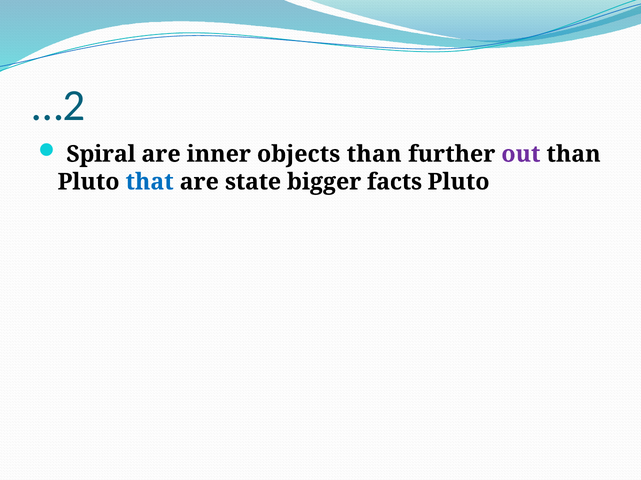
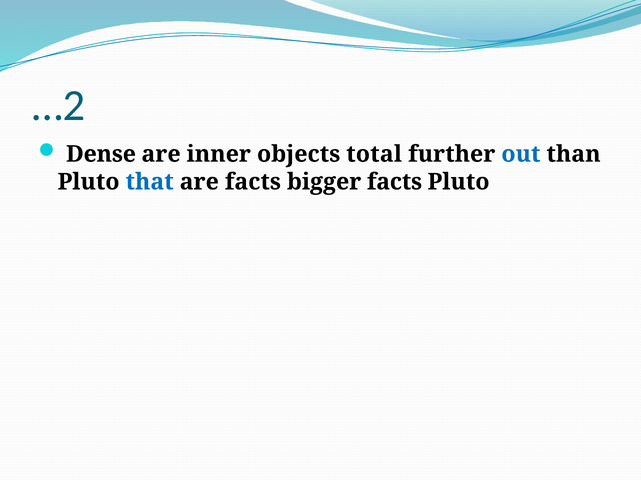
Spiral: Spiral -> Dense
objects than: than -> total
out colour: purple -> blue
are state: state -> facts
